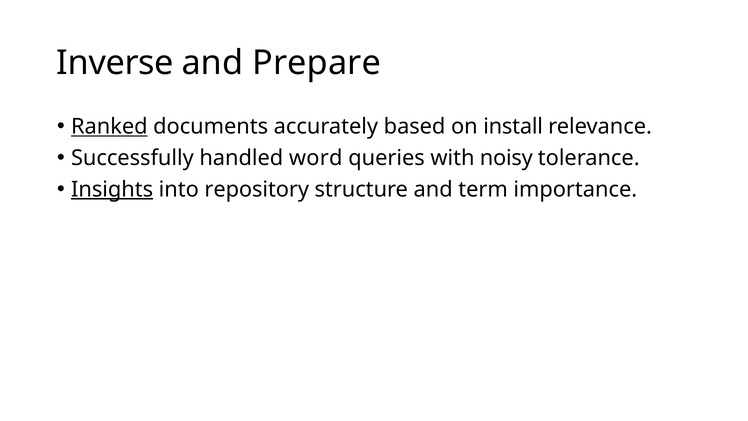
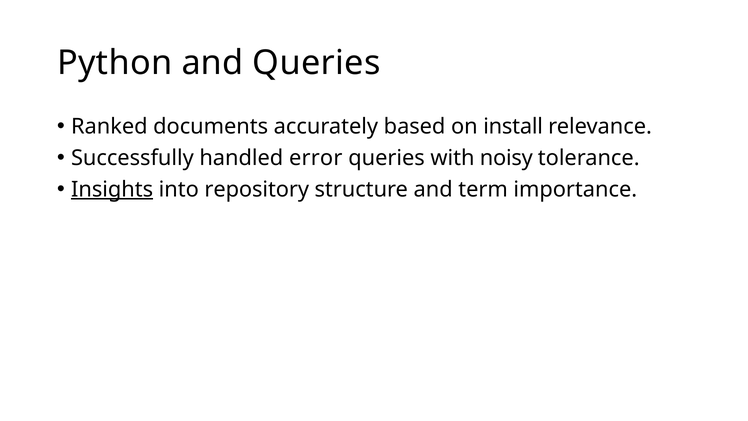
Inverse: Inverse -> Python
and Prepare: Prepare -> Queries
Ranked underline: present -> none
word: word -> error
